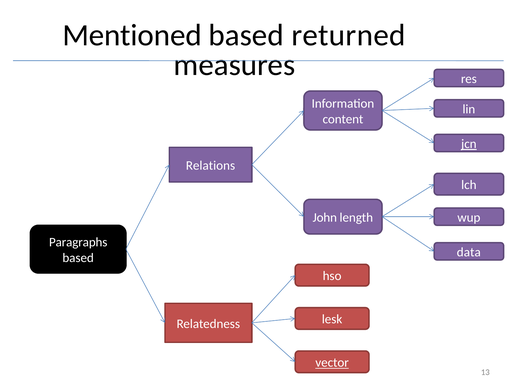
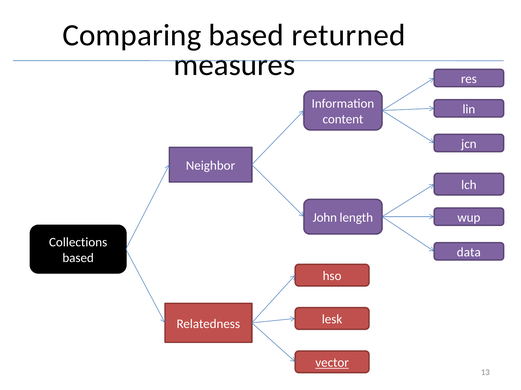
Mentioned: Mentioned -> Comparing
jcn underline: present -> none
Relations: Relations -> Neighbor
Paragraphs: Paragraphs -> Collections
